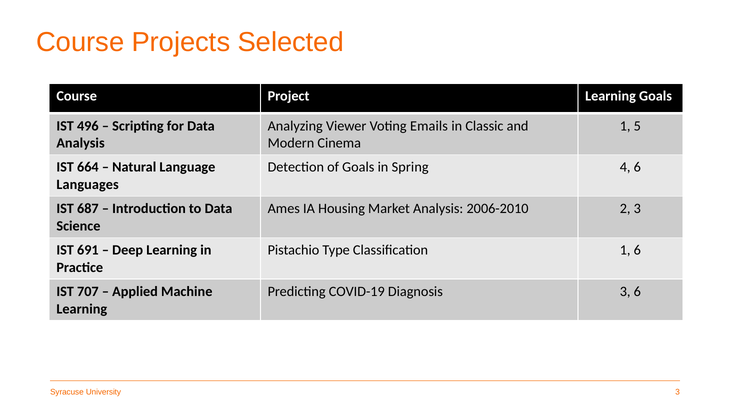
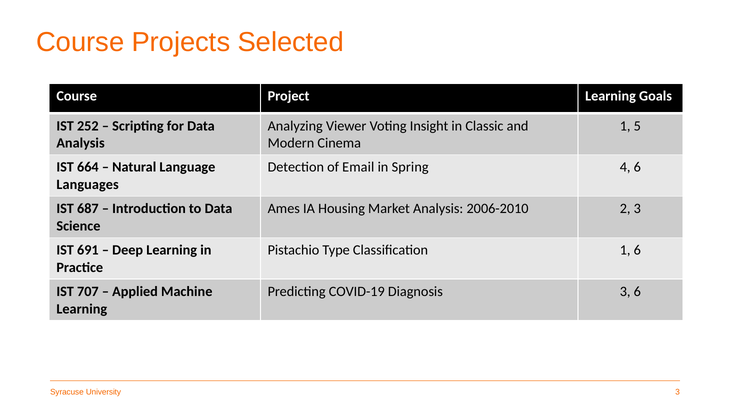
496: 496 -> 252
Emails: Emails -> Insight
of Goals: Goals -> Email
